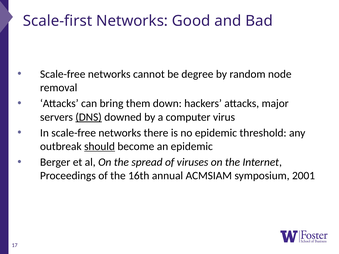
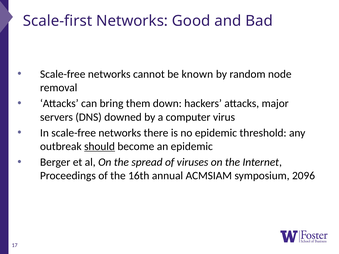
degree: degree -> known
DNS underline: present -> none
2001: 2001 -> 2096
